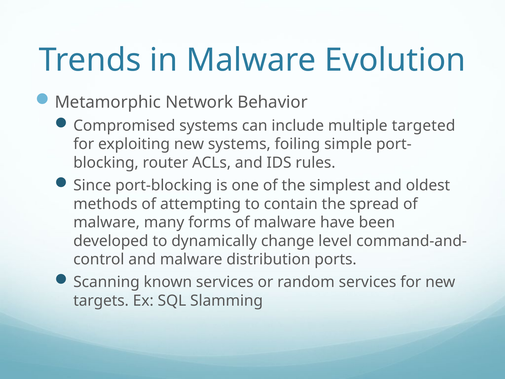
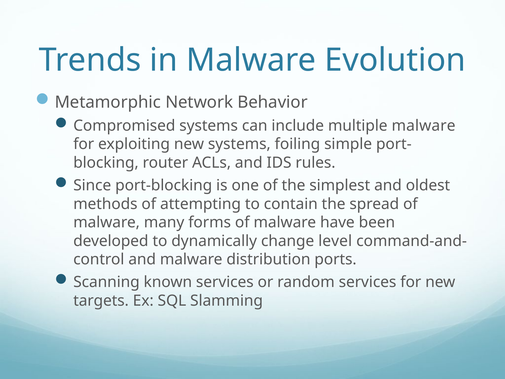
multiple targeted: targeted -> malware
